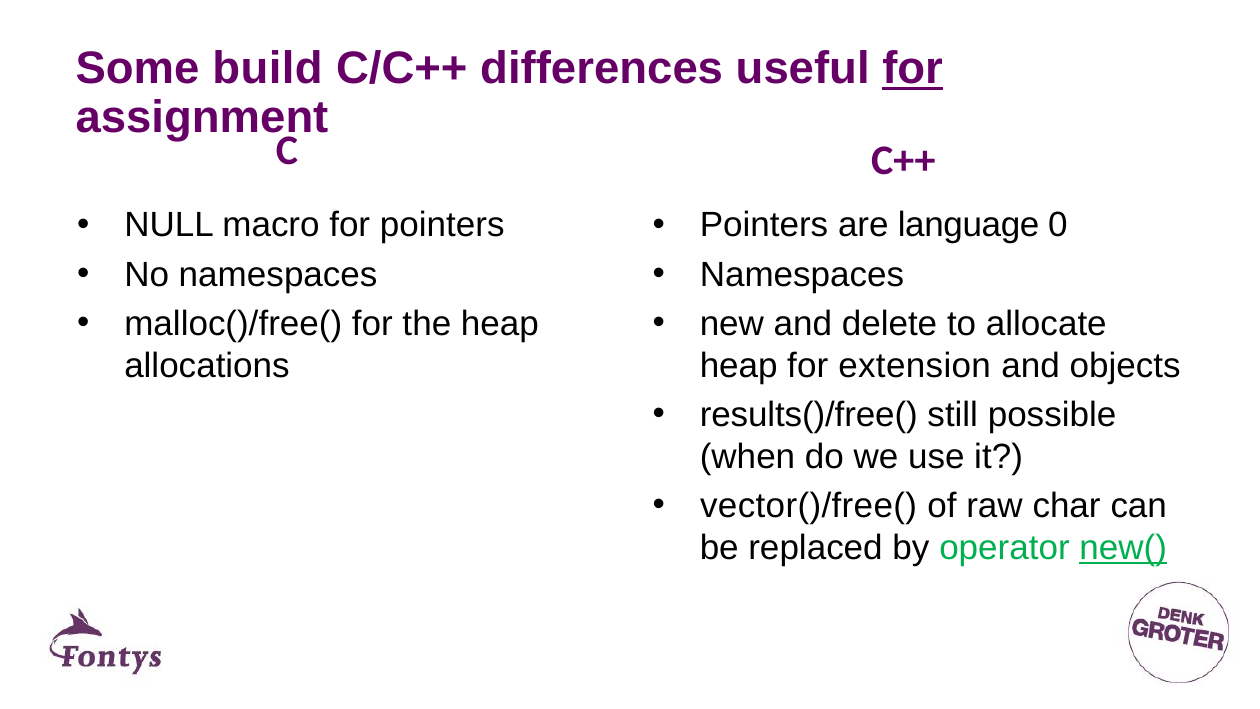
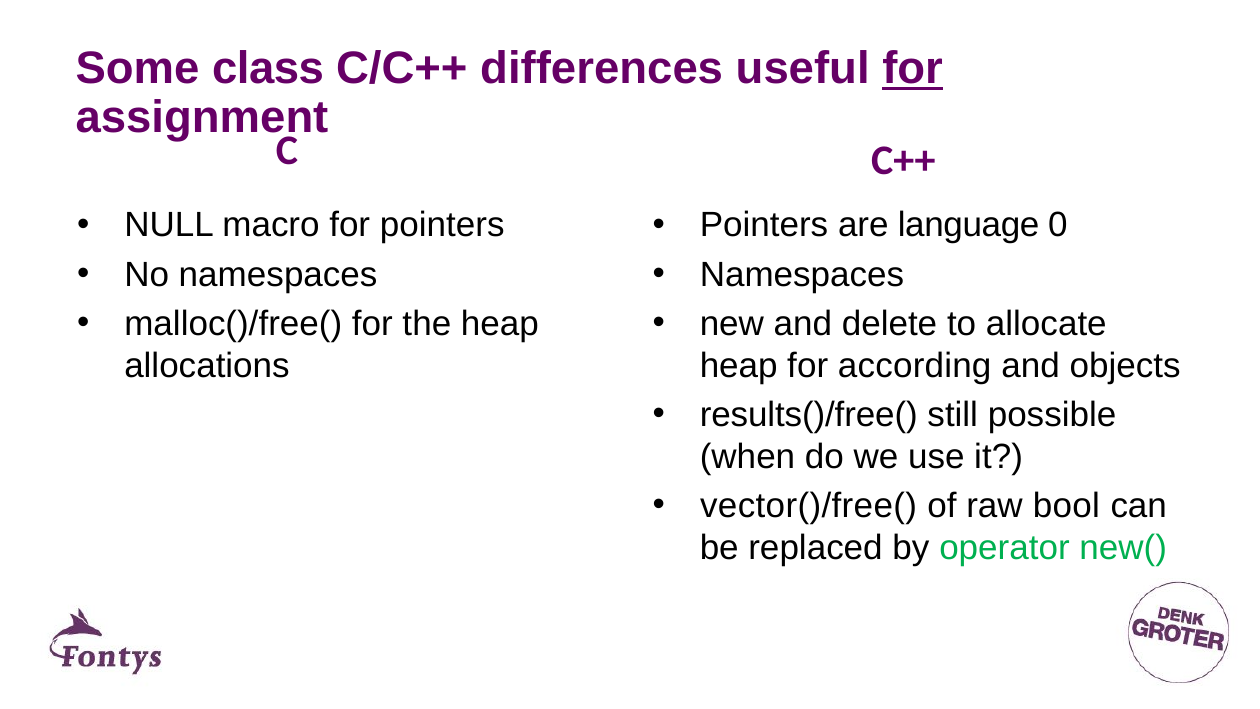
build: build -> class
extension: extension -> according
char: char -> bool
new( underline: present -> none
